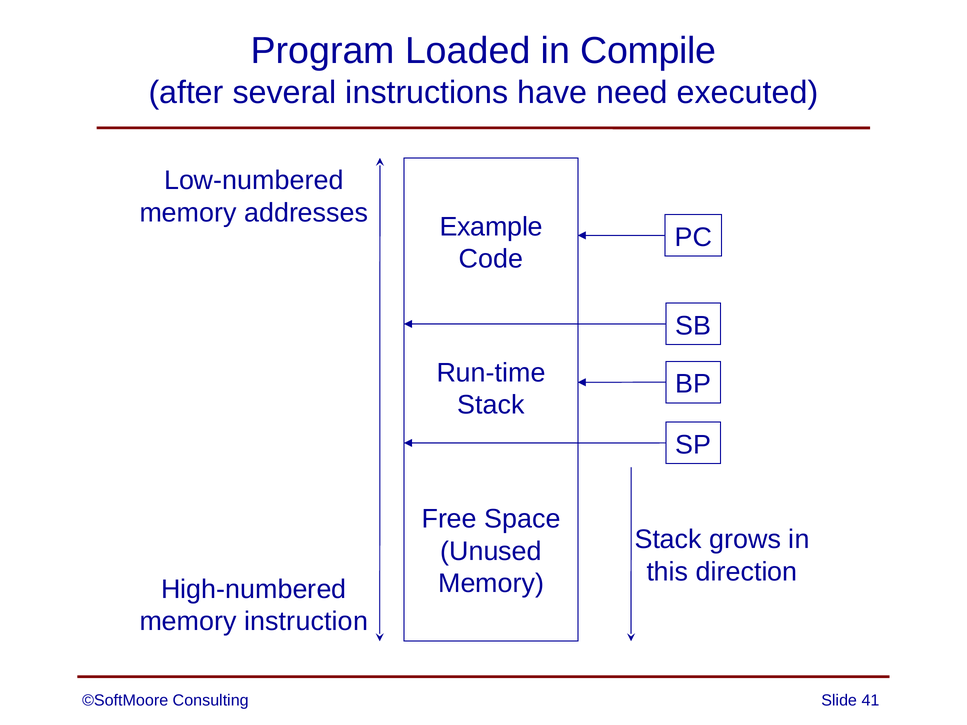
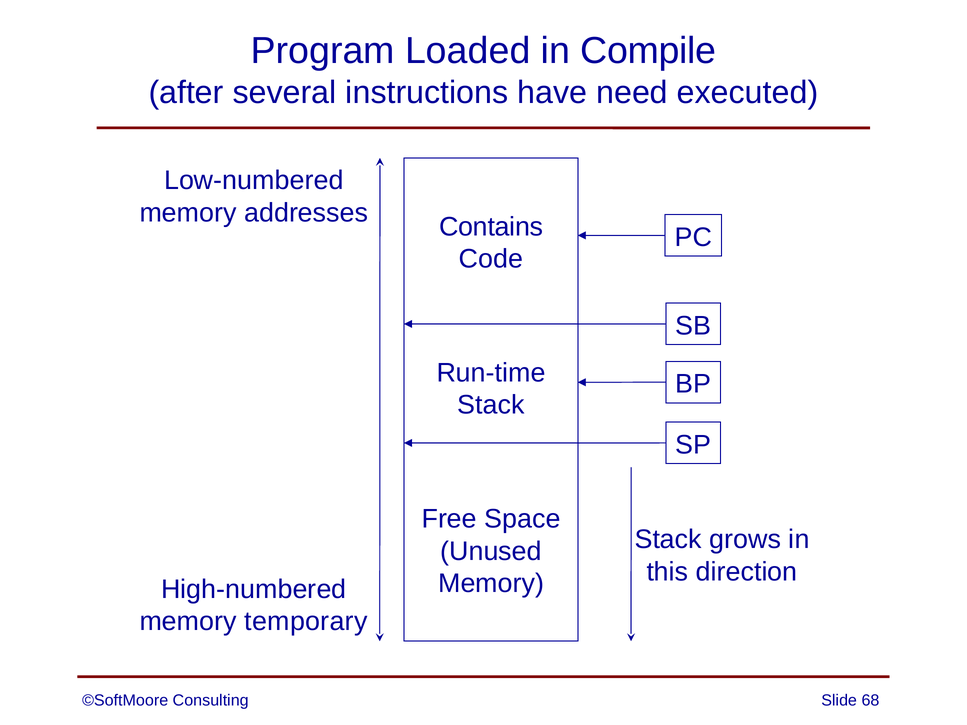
Example: Example -> Contains
instruction: instruction -> temporary
41: 41 -> 68
